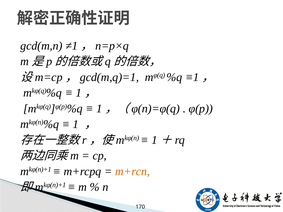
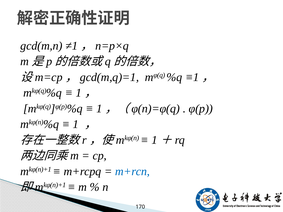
m+rcn colour: orange -> blue
